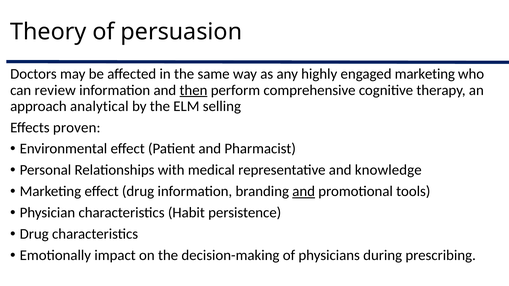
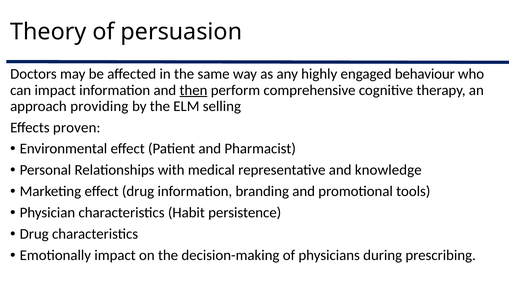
engaged marketing: marketing -> behaviour
can review: review -> impact
analytical: analytical -> providing
and at (304, 192) underline: present -> none
